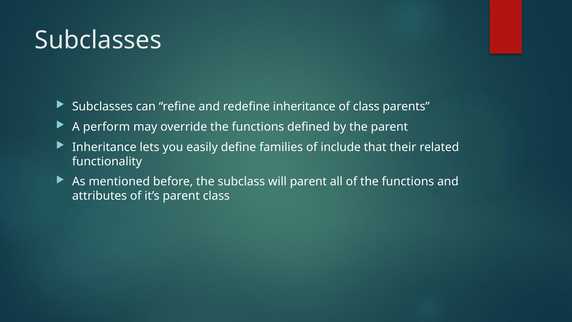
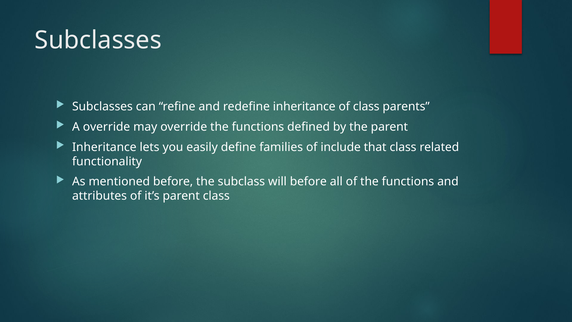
A perform: perform -> override
that their: their -> class
will parent: parent -> before
